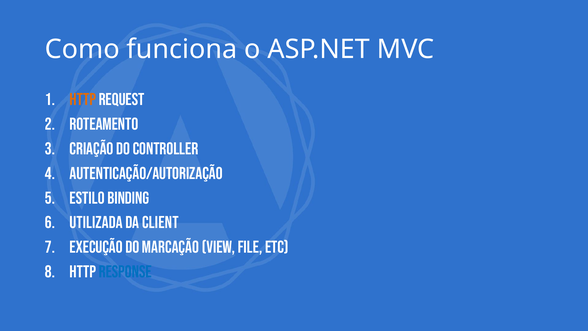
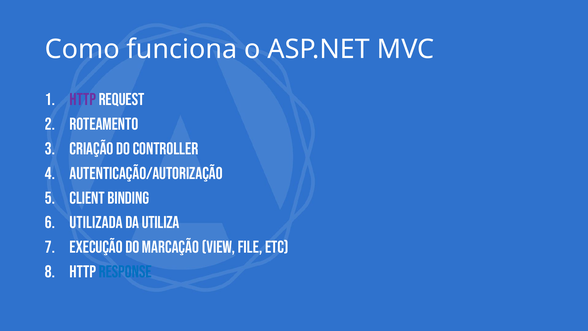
HTTP at (83, 99) colour: orange -> purple
Estilo: Estilo -> Client
Client: Client -> Utiliza
